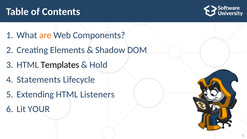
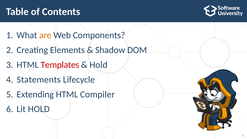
Templates colour: black -> red
Listeners: Listeners -> Compiler
Lit YOUR: YOUR -> HOLD
